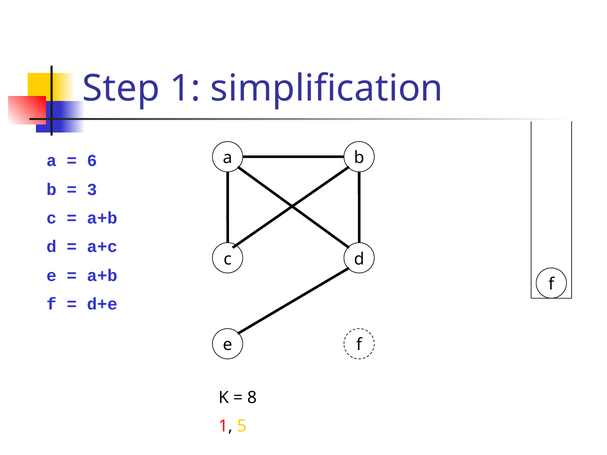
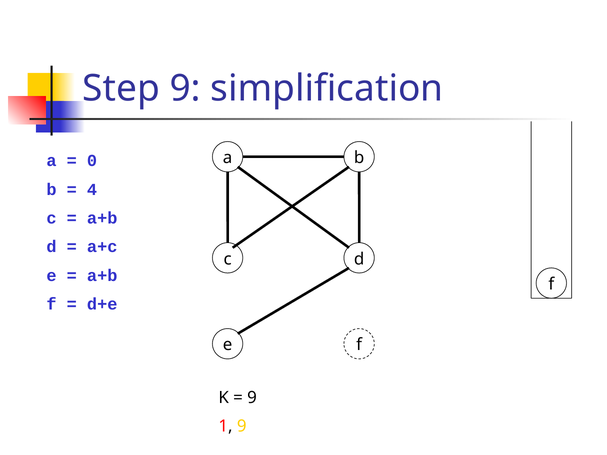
Step 1: 1 -> 9
6: 6 -> 0
3: 3 -> 4
8 at (252, 398): 8 -> 9
1 5: 5 -> 9
